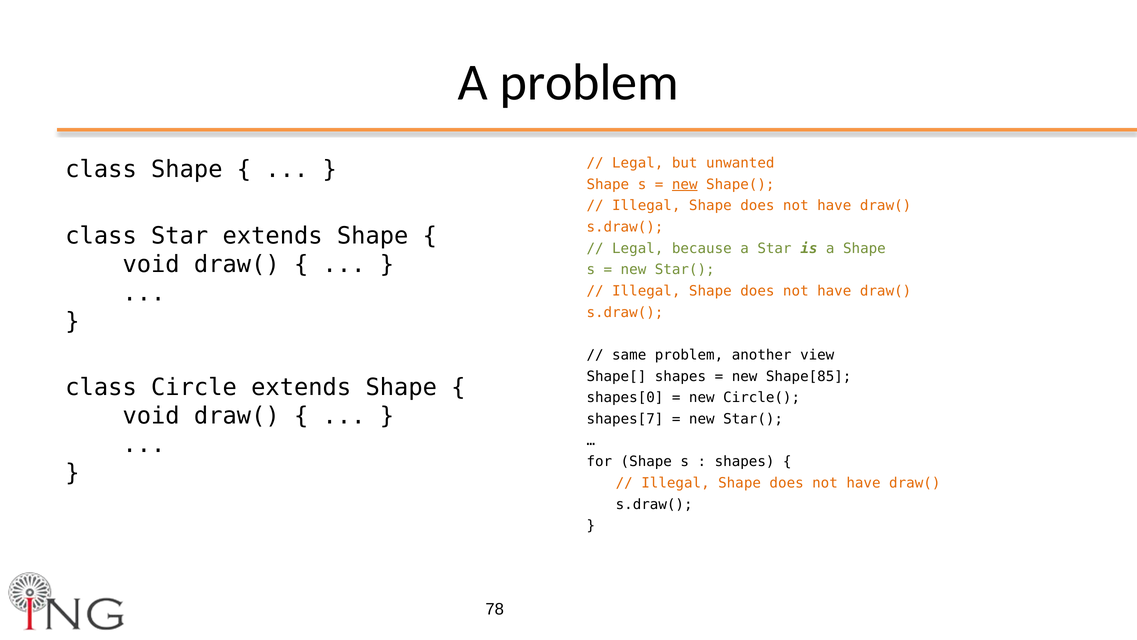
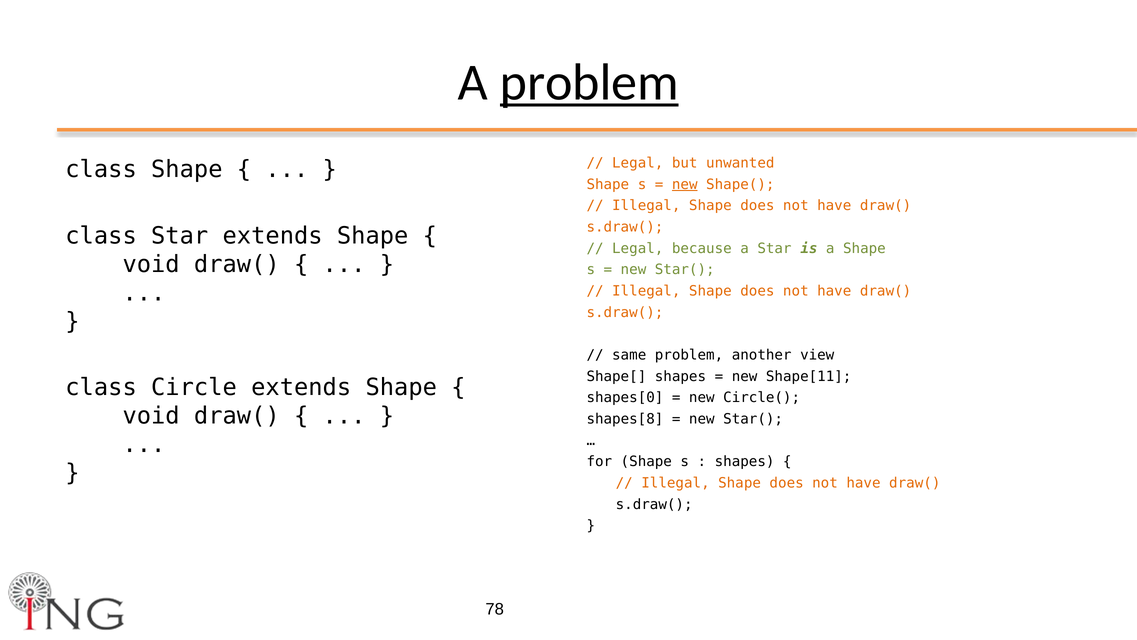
problem at (589, 83) underline: none -> present
Shape[85: Shape[85 -> Shape[11
shapes[7: shapes[7 -> shapes[8
